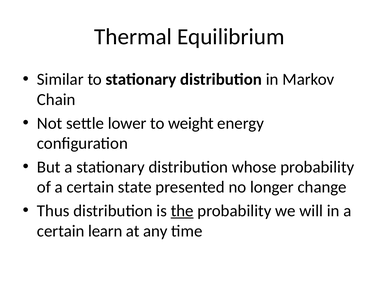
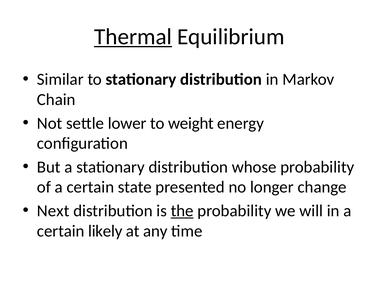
Thermal underline: none -> present
Thus: Thus -> Next
learn: learn -> likely
